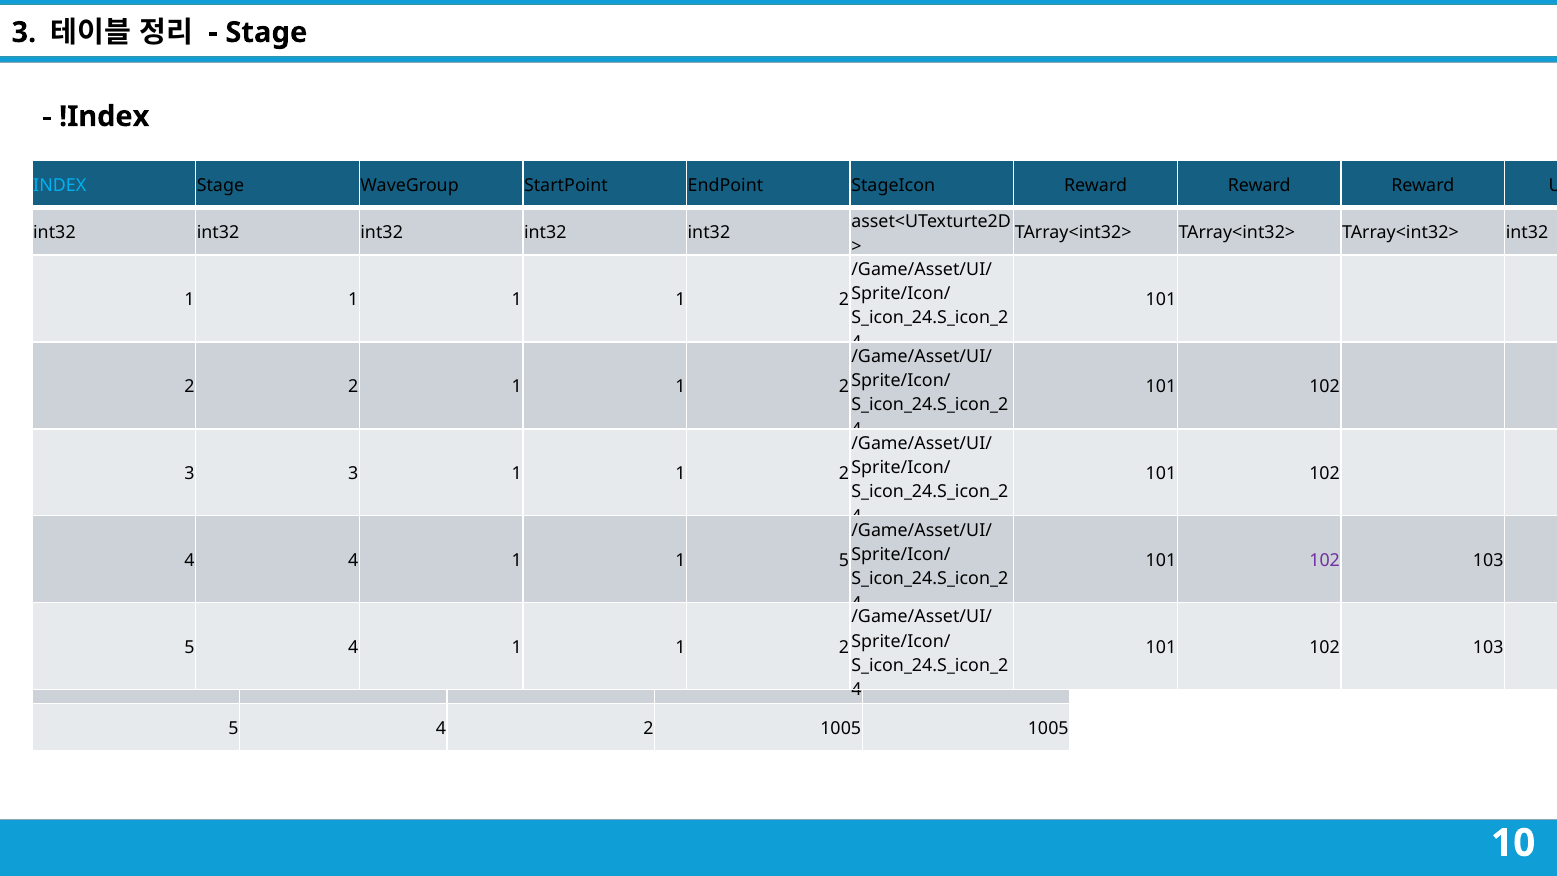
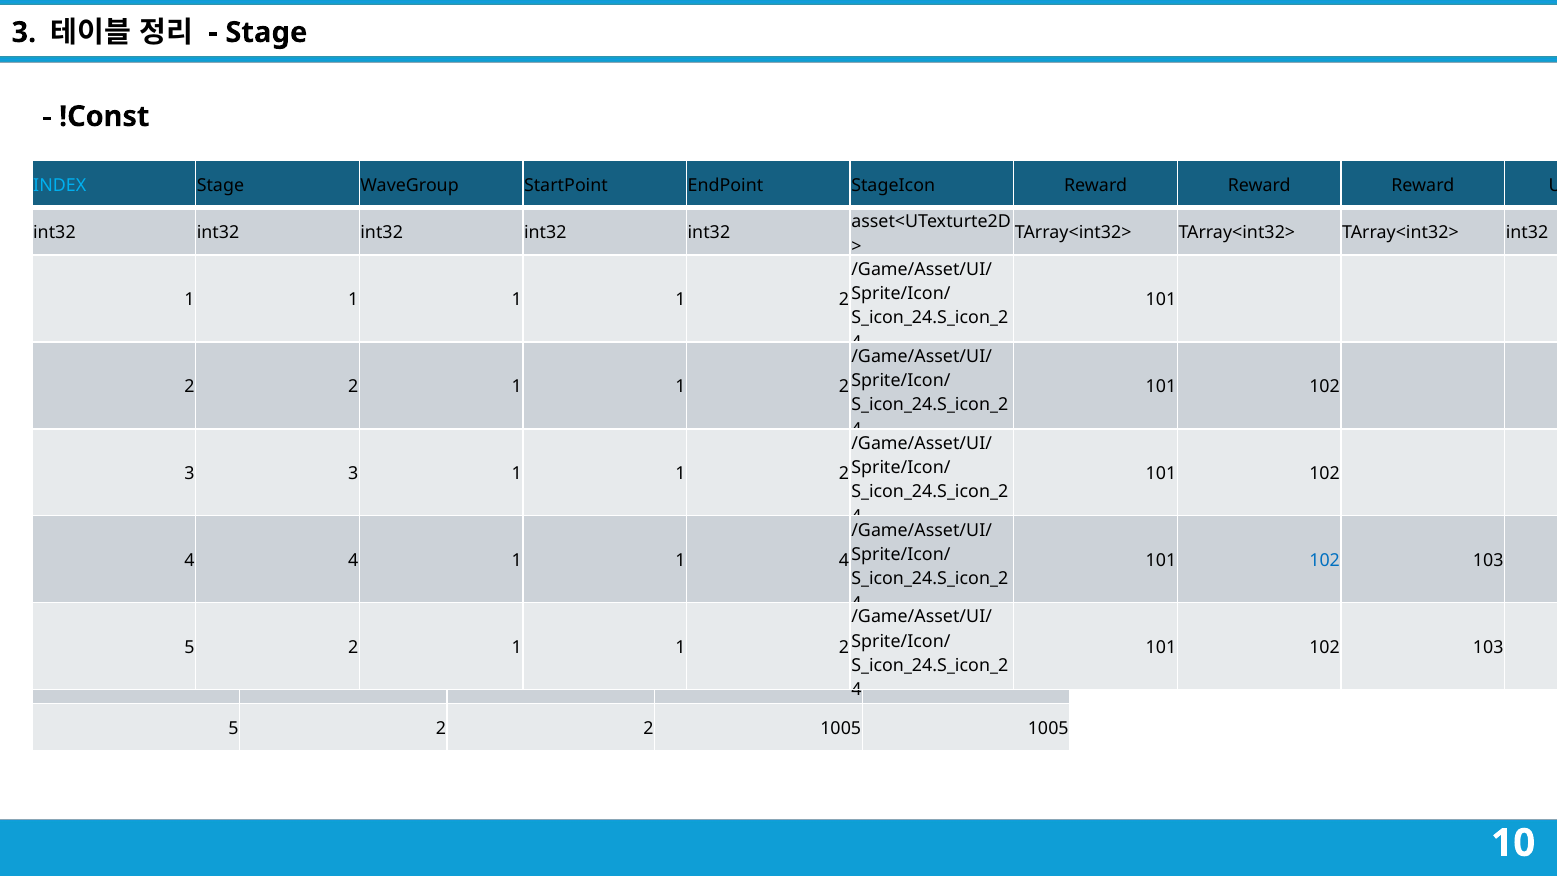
!Index: !Index -> !Const
1 5: 5 -> 4
102 at (1325, 561) colour: purple -> blue
4 at (353, 648): 4 -> 2
4 at (441, 729): 4 -> 2
